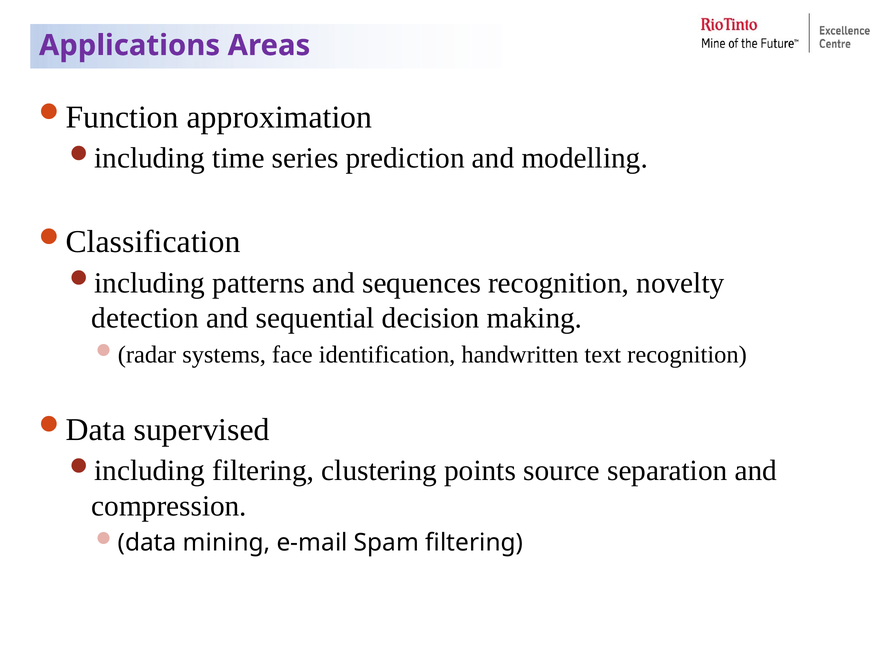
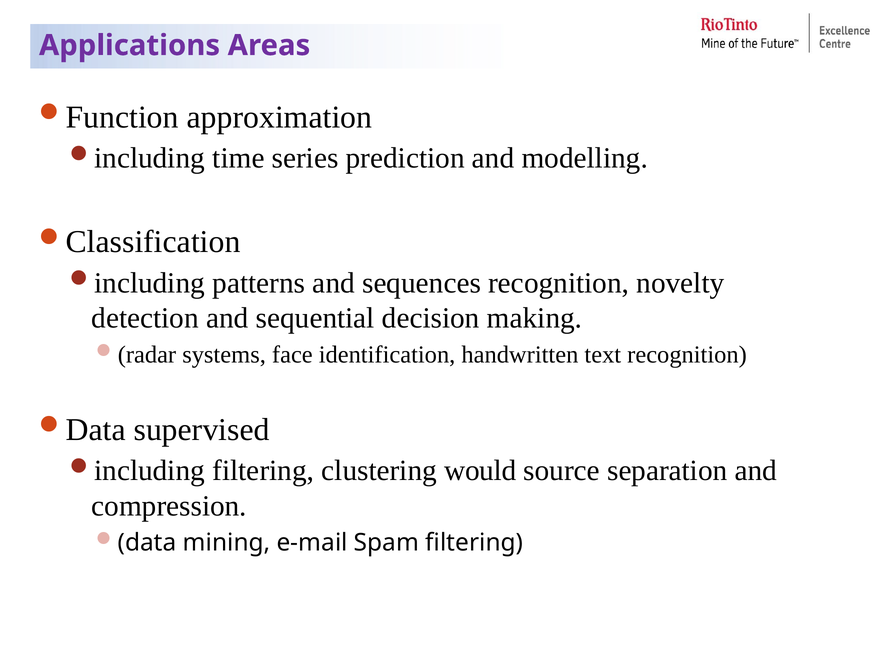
points: points -> would
